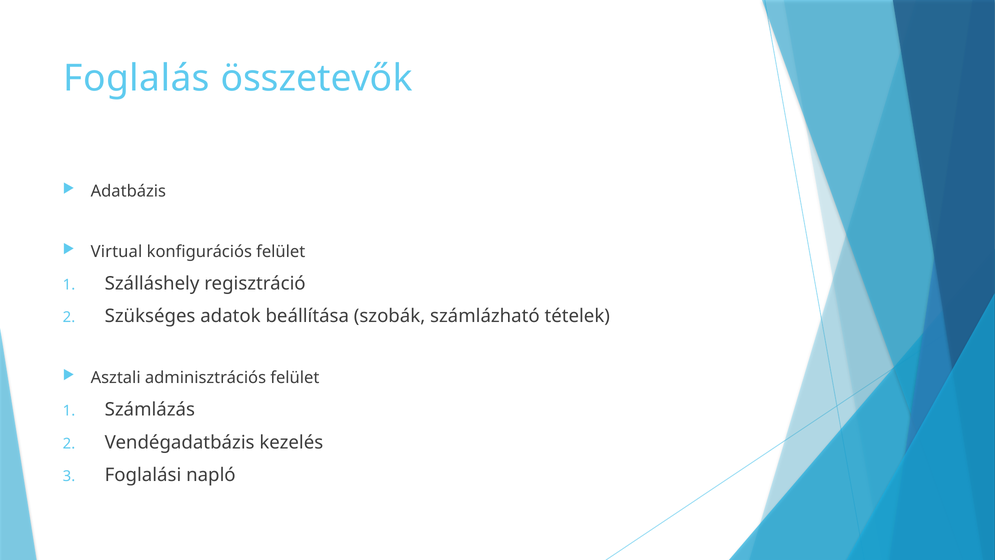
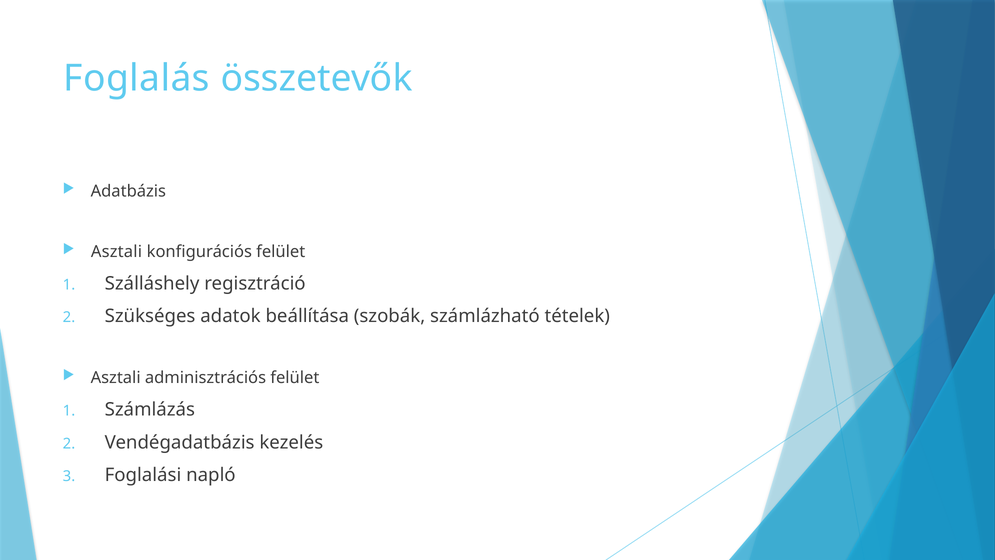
Virtual at (117, 252): Virtual -> Asztali
